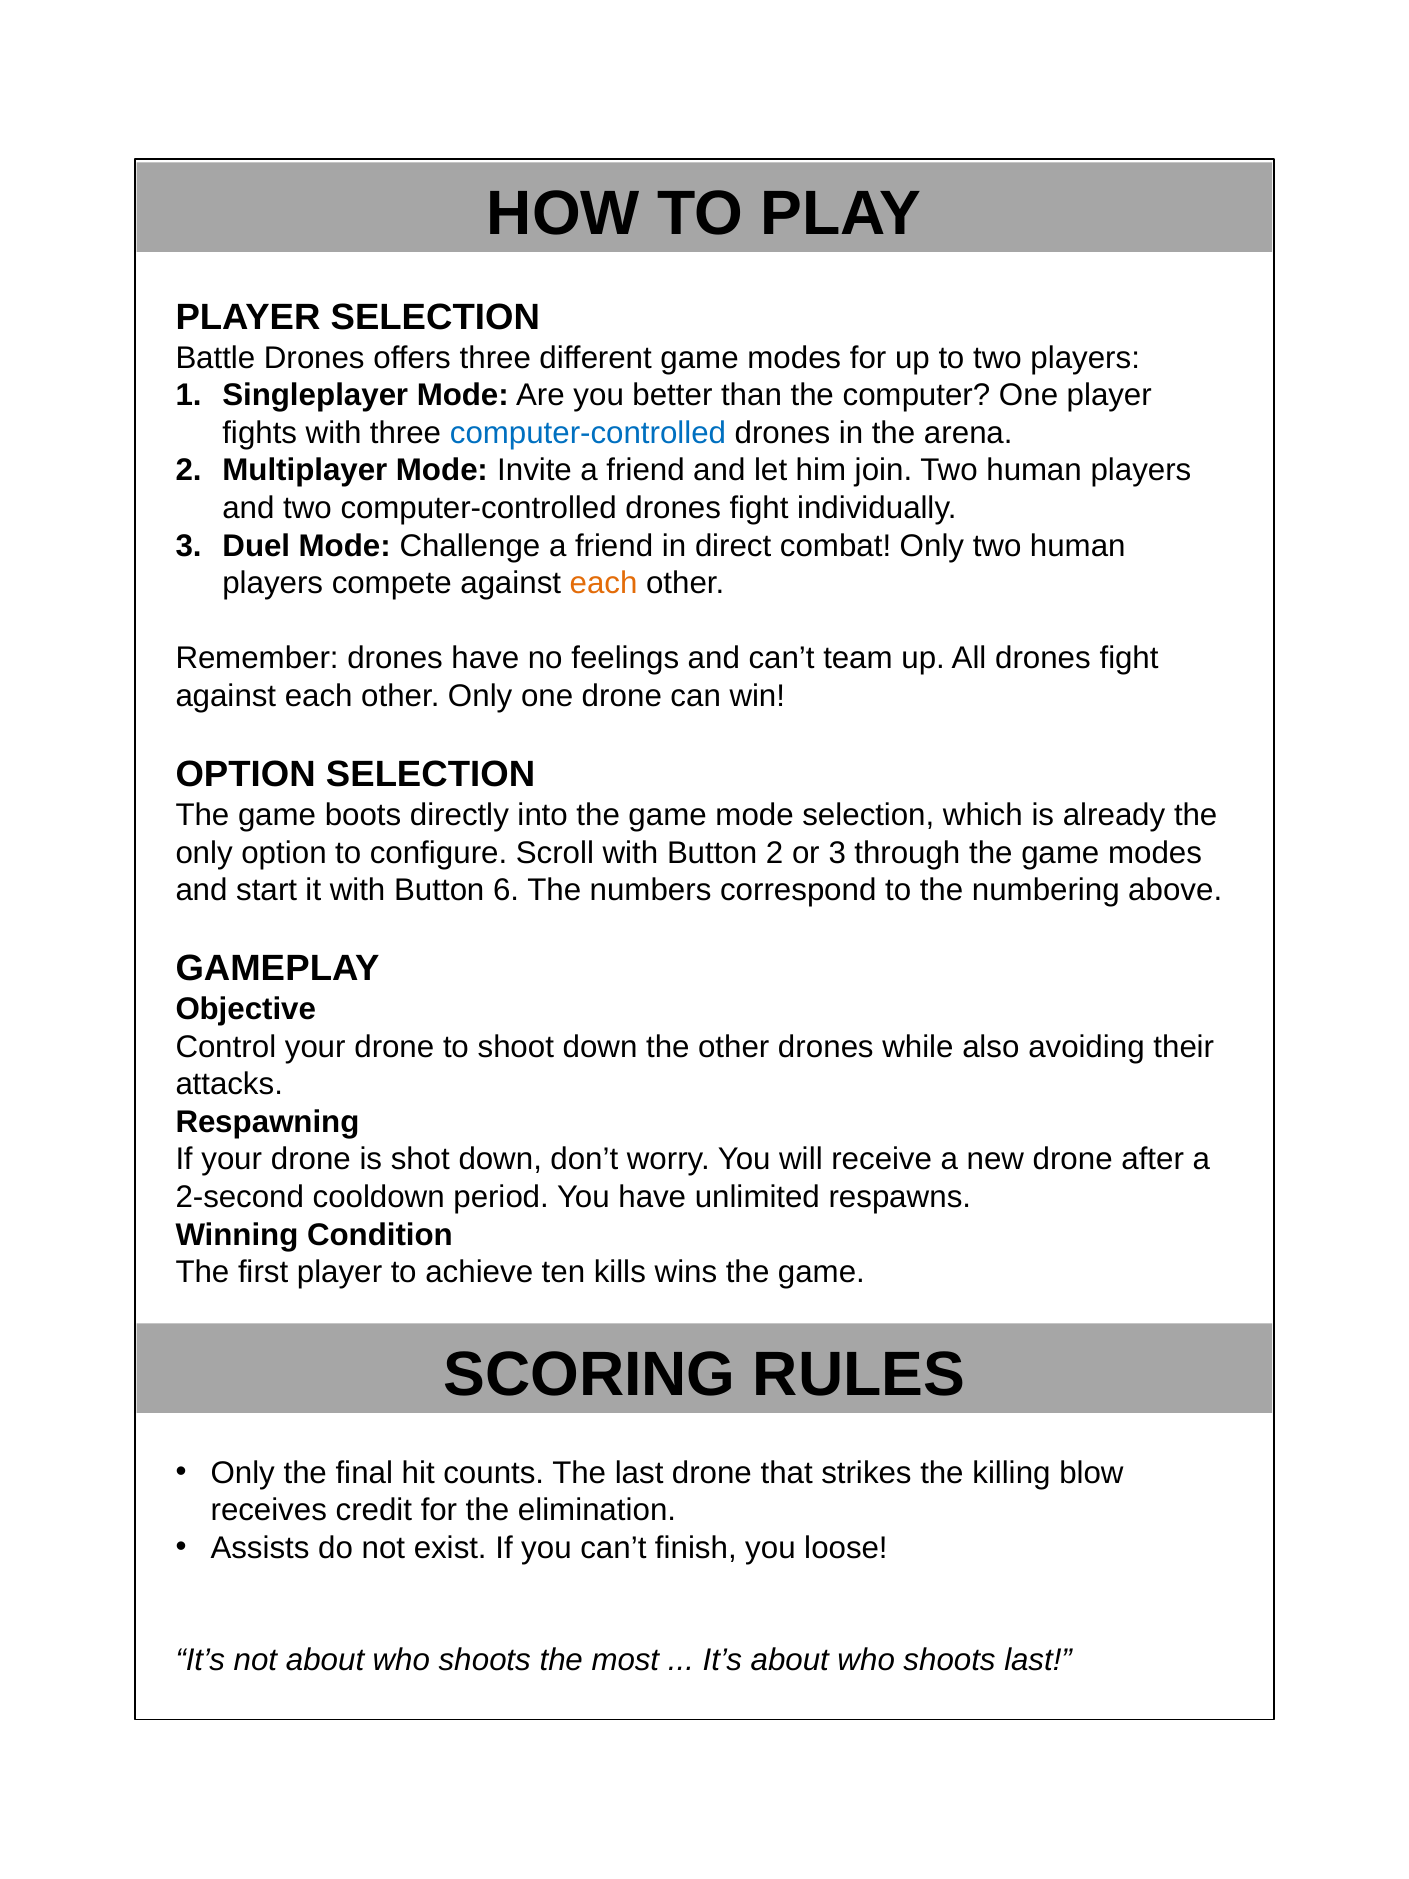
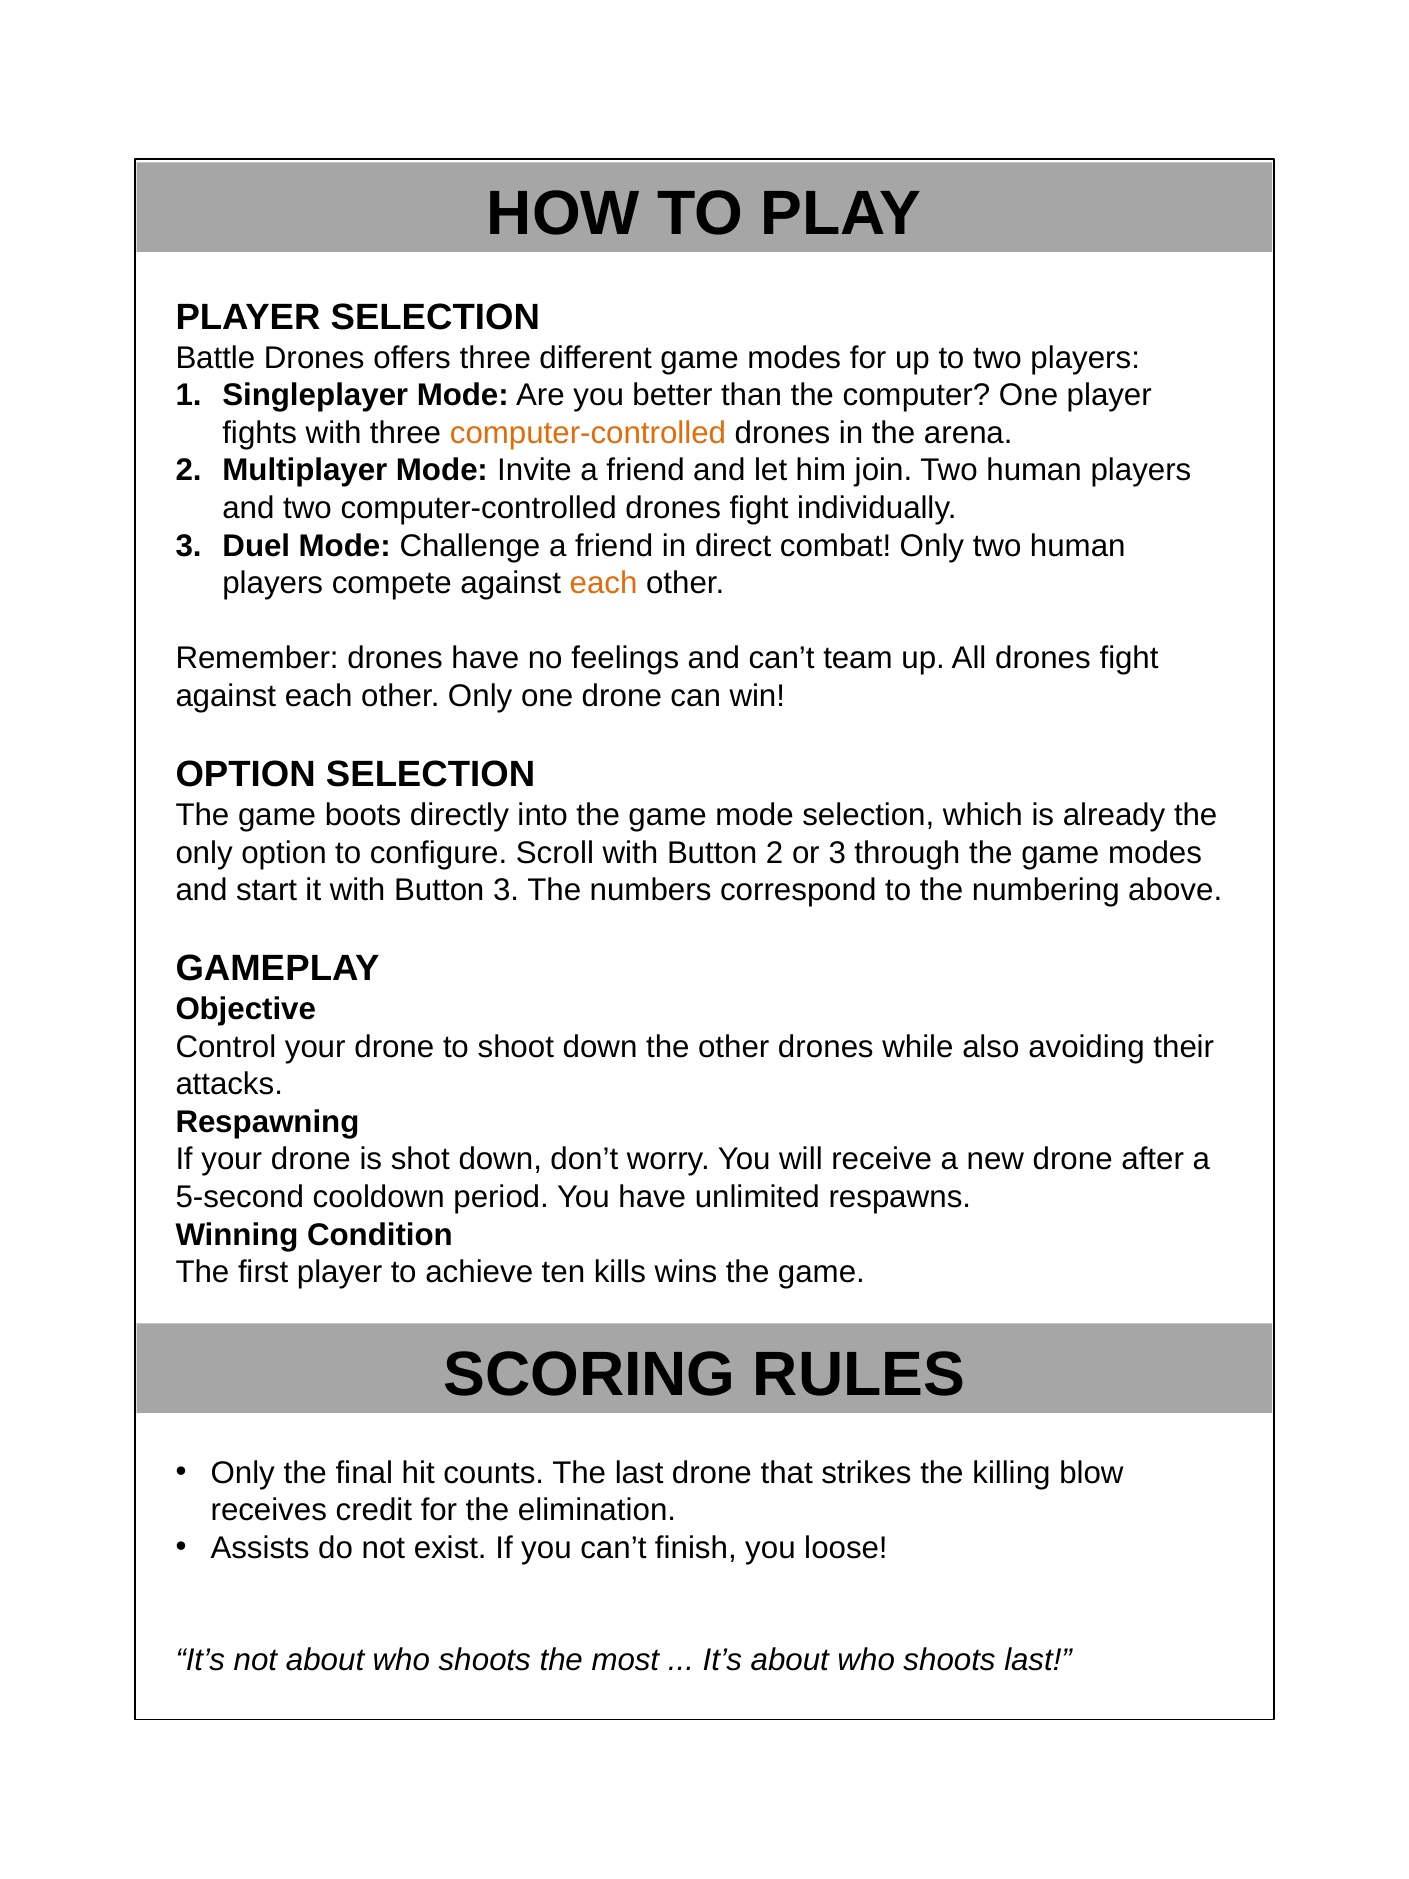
computer-controlled at (588, 433) colour: blue -> orange
Button 6: 6 -> 3
2-second: 2-second -> 5-second
